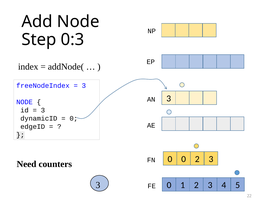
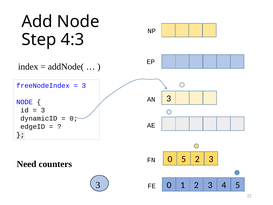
0:3: 0:3 -> 4:3
0 0: 0 -> 5
